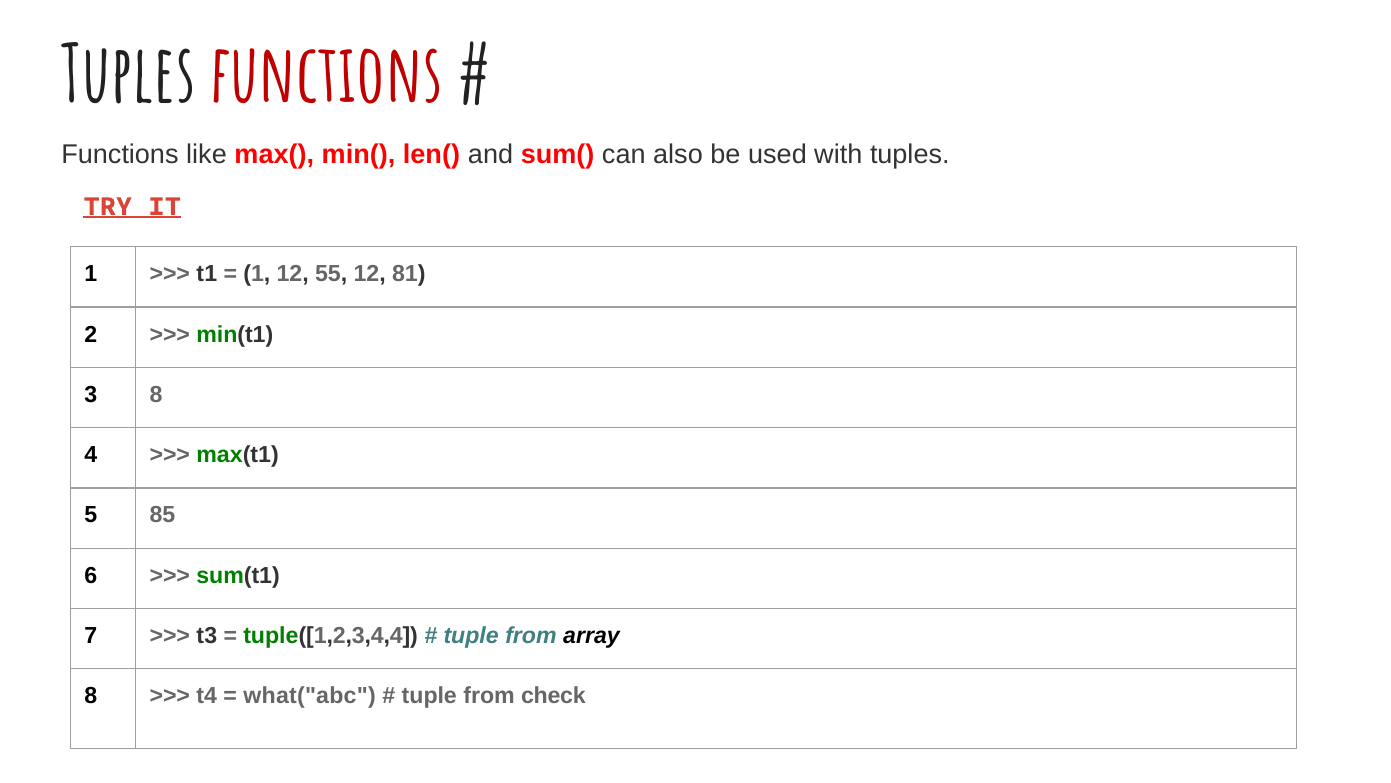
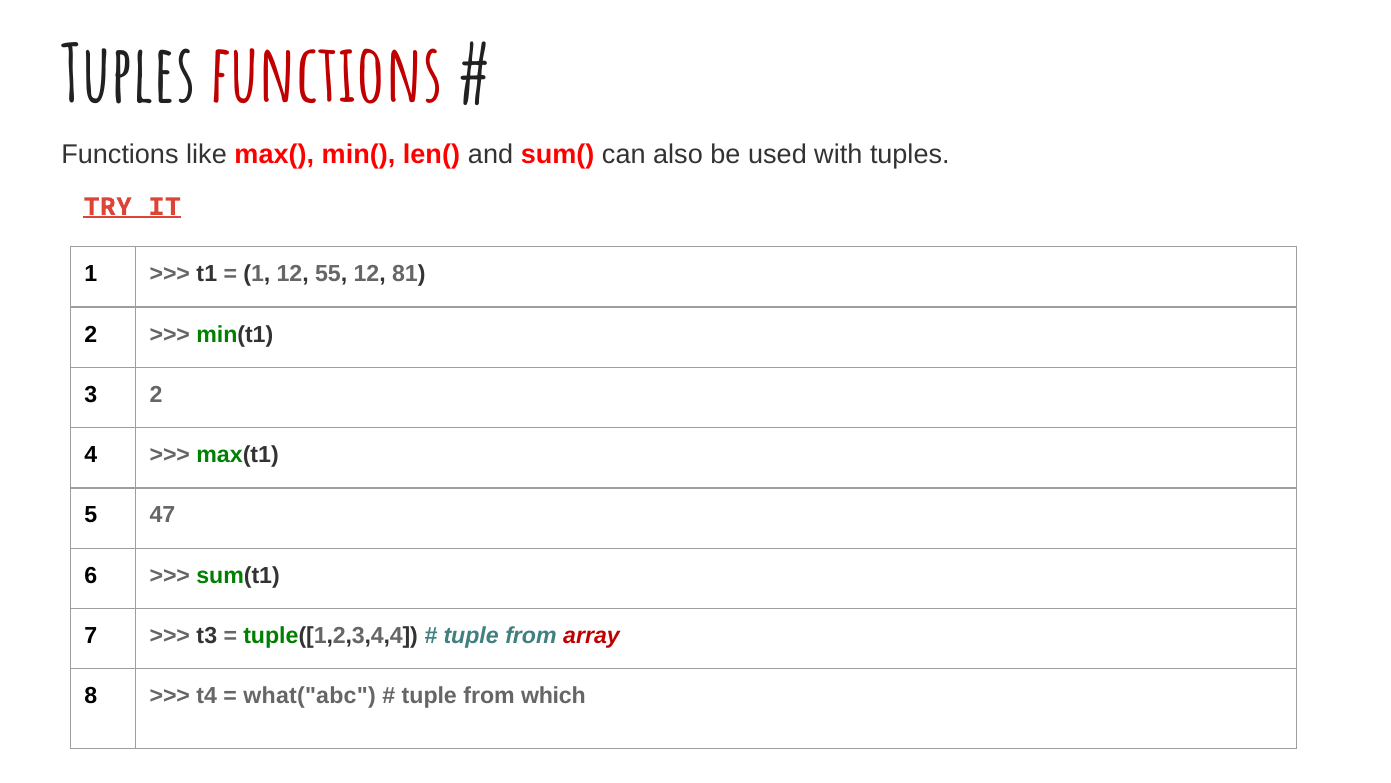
3 8: 8 -> 2
85: 85 -> 47
array colour: black -> red
check: check -> which
